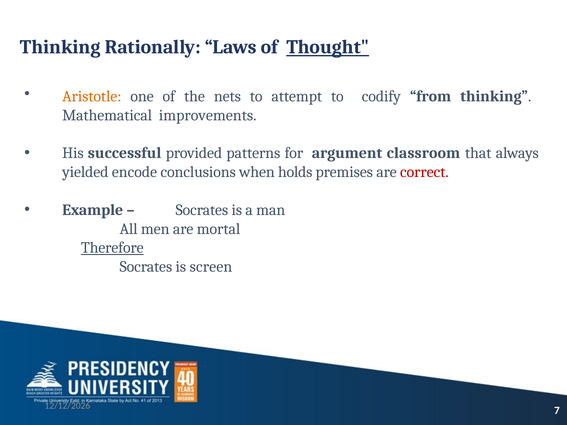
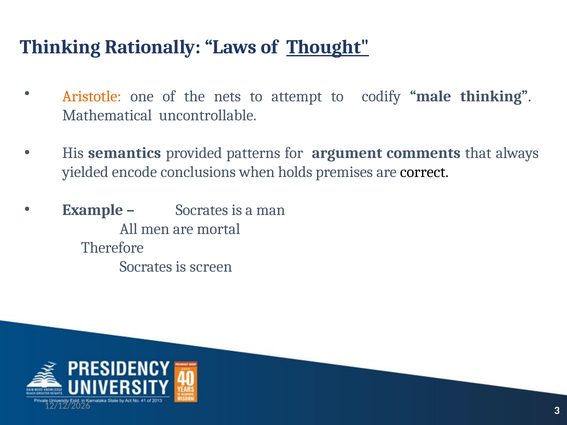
from: from -> male
improvements: improvements -> uncontrollable
successful: successful -> semantics
classroom: classroom -> comments
correct colour: red -> black
Therefore underline: present -> none
7: 7 -> 3
